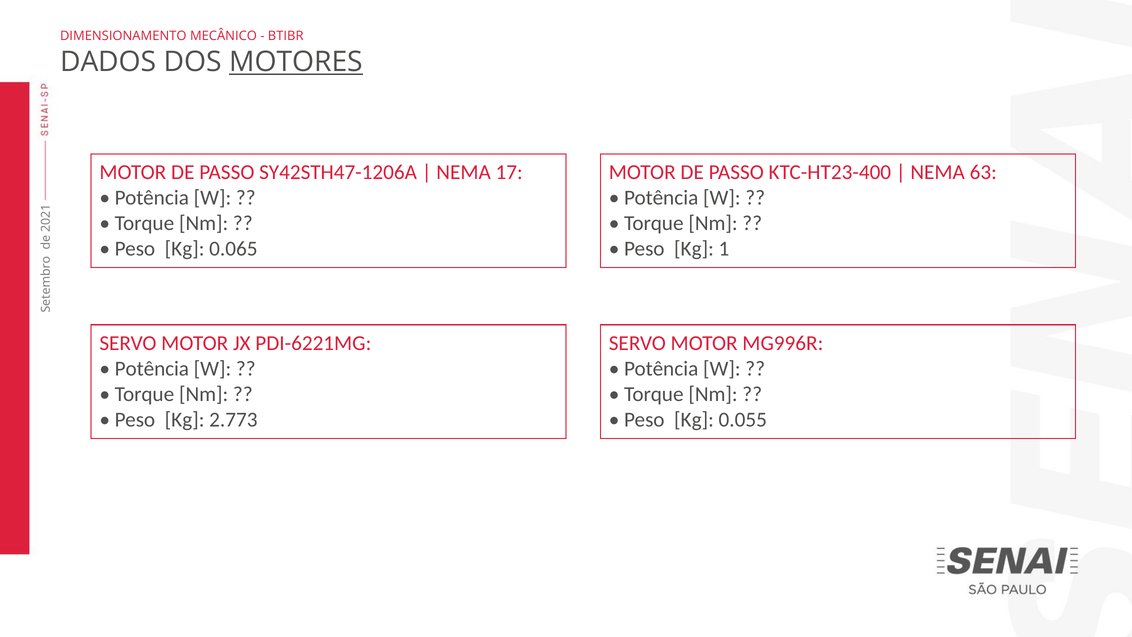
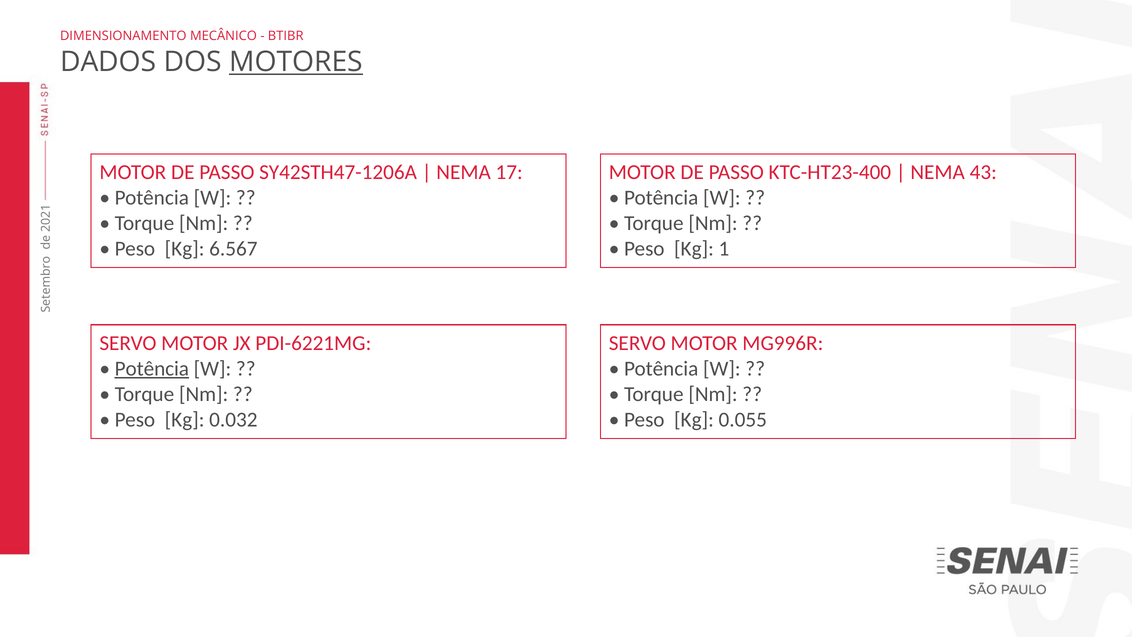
63: 63 -> 43
0.065: 0.065 -> 6.567
Potência at (152, 369) underline: none -> present
2.773: 2.773 -> 0.032
